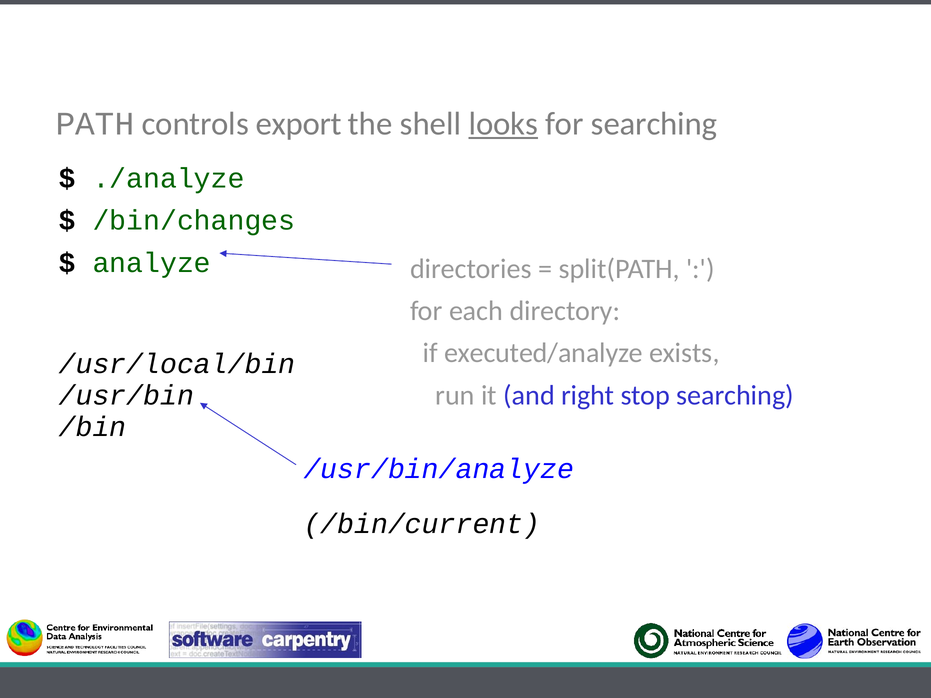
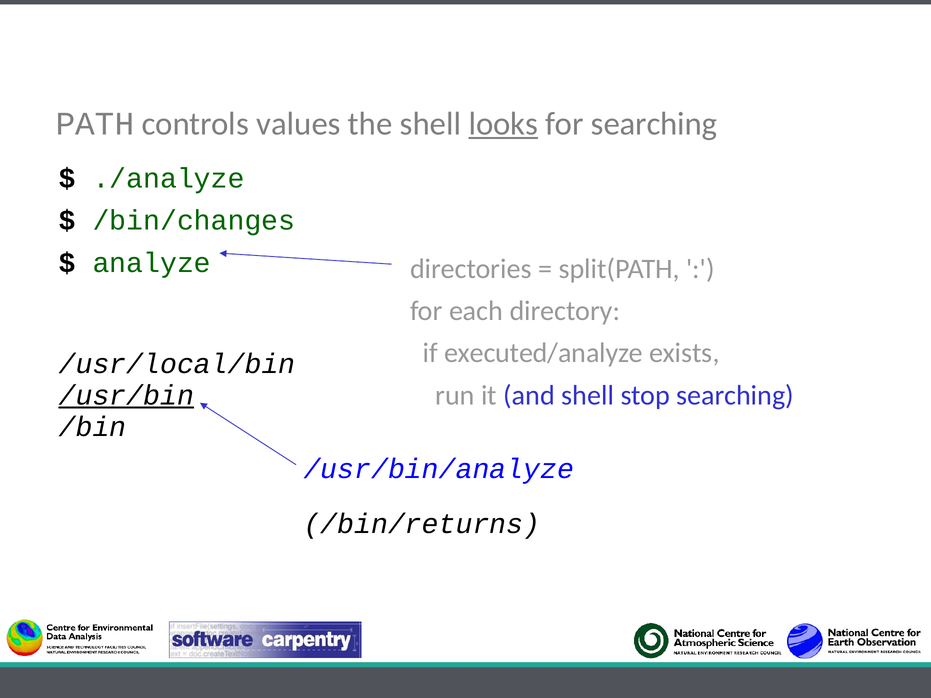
export: export -> values
and right: right -> shell
/usr/bin underline: none -> present
/bin/current: /bin/current -> /bin/returns
